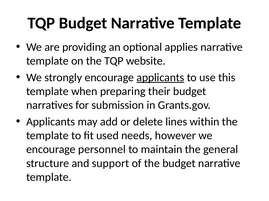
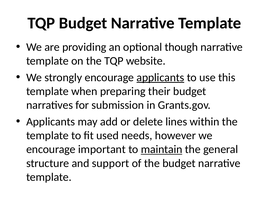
applies: applies -> though
personnel: personnel -> important
maintain underline: none -> present
